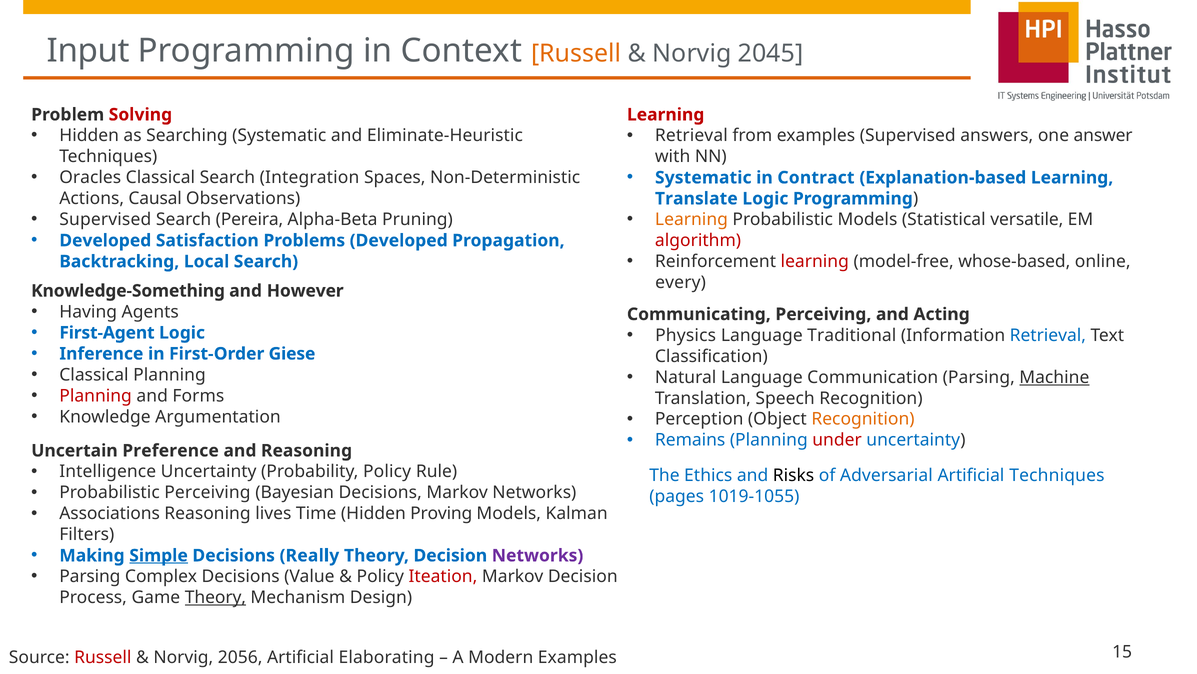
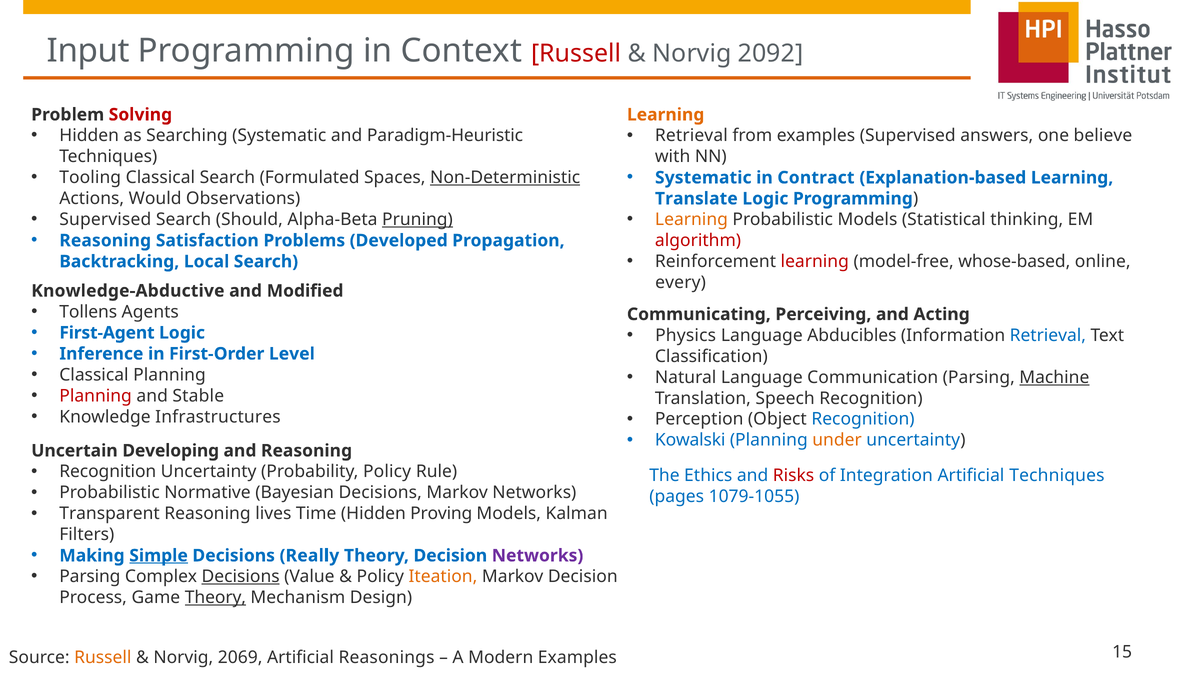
Russell at (576, 53) colour: orange -> red
2045: 2045 -> 2092
Learning at (666, 115) colour: red -> orange
Eliminate-Heuristic: Eliminate-Heuristic -> Paradigm-Heuristic
answer: answer -> believe
Oracles: Oracles -> Tooling
Integration: Integration -> Formulated
Non-Deterministic underline: none -> present
Causal: Causal -> Would
Pereira: Pereira -> Should
Pruning underline: none -> present
versatile: versatile -> thinking
Developed at (105, 240): Developed -> Reasoning
Knowledge-Something: Knowledge-Something -> Knowledge-Abductive
However: However -> Modified
Having: Having -> Tollens
Traditional: Traditional -> Abducibles
Giese: Giese -> Level
Forms: Forms -> Stable
Argumentation: Argumentation -> Infrastructures
Recognition at (863, 419) colour: orange -> blue
Remains: Remains -> Kowalski
under colour: red -> orange
Preference: Preference -> Developing
Intelligence at (108, 471): Intelligence -> Recognition
Risks colour: black -> red
Adversarial: Adversarial -> Integration
Probabilistic Perceiving: Perceiving -> Normative
1019-1055: 1019-1055 -> 1079-1055
Associations: Associations -> Transparent
Decisions at (241, 576) underline: none -> present
Iteation colour: red -> orange
Russell at (103, 657) colour: red -> orange
2056: 2056 -> 2069
Elaborating: Elaborating -> Reasonings
